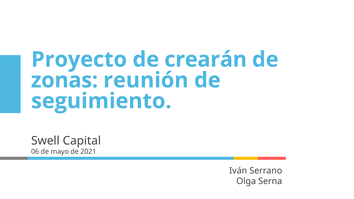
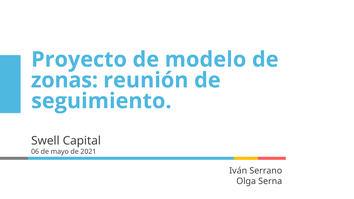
crearán: crearán -> modelo
